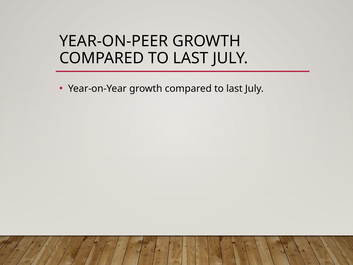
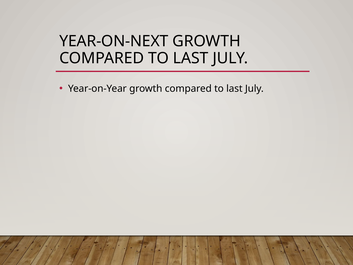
YEAR-ON-PEER: YEAR-ON-PEER -> YEAR-ON-NEXT
